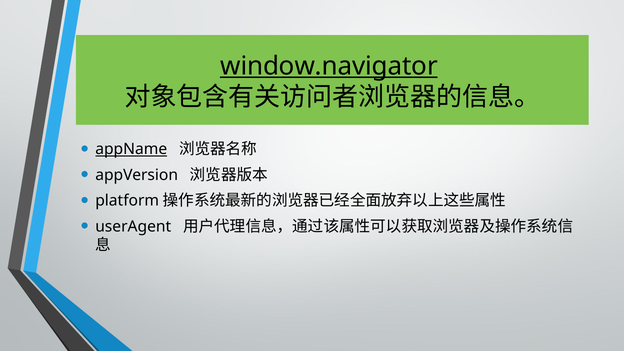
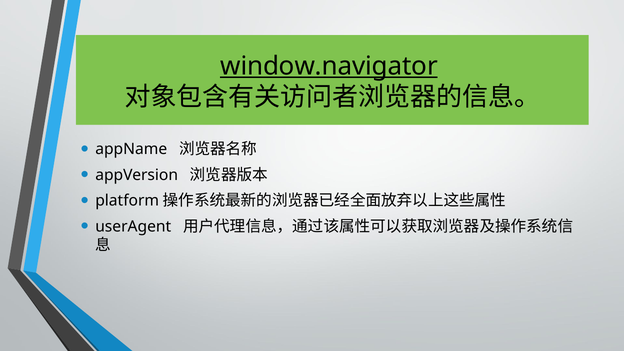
appName underline: present -> none
